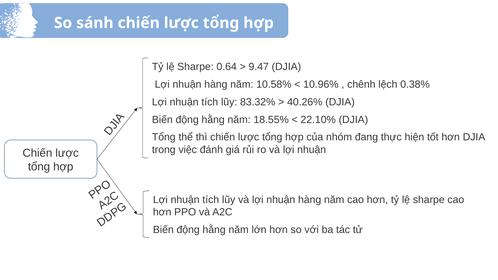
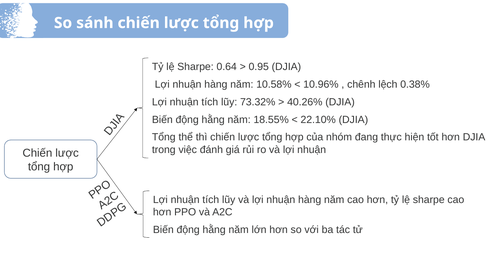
9.47: 9.47 -> 0.95
83.32%: 83.32% -> 73.32%
